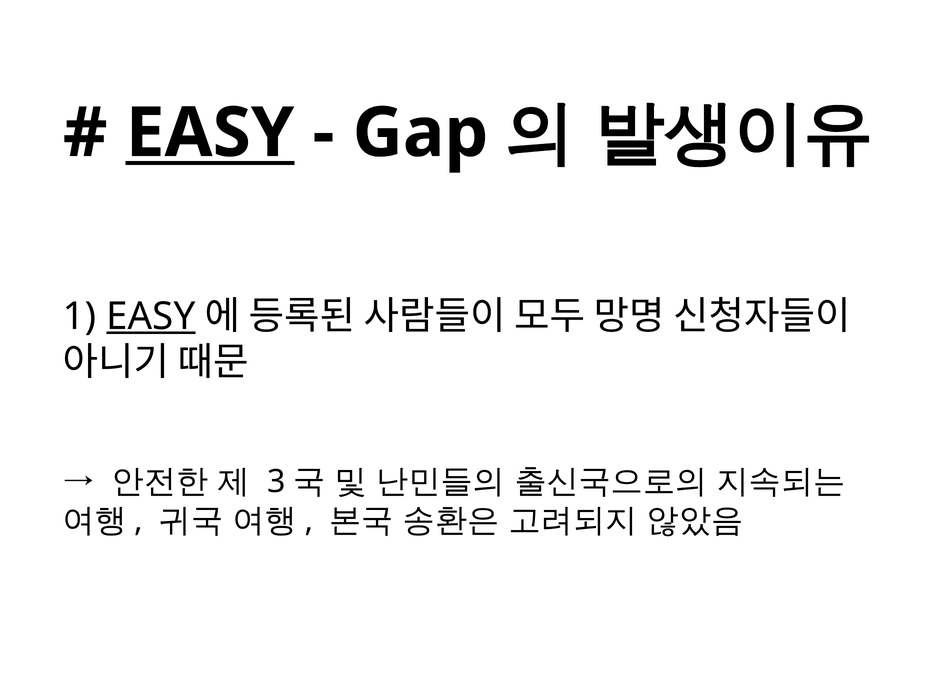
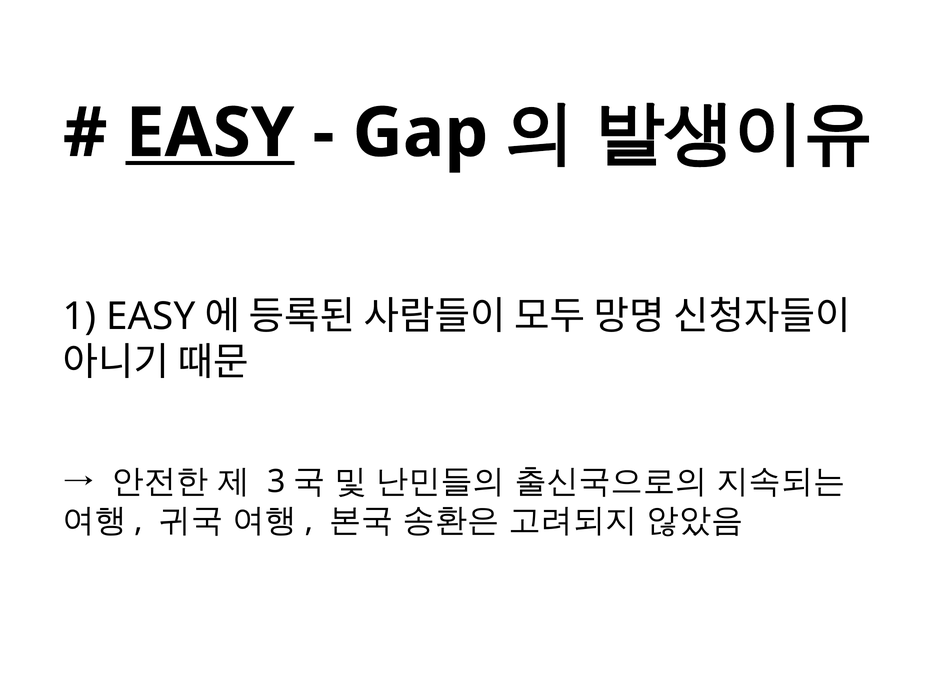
EASY at (151, 316) underline: present -> none
